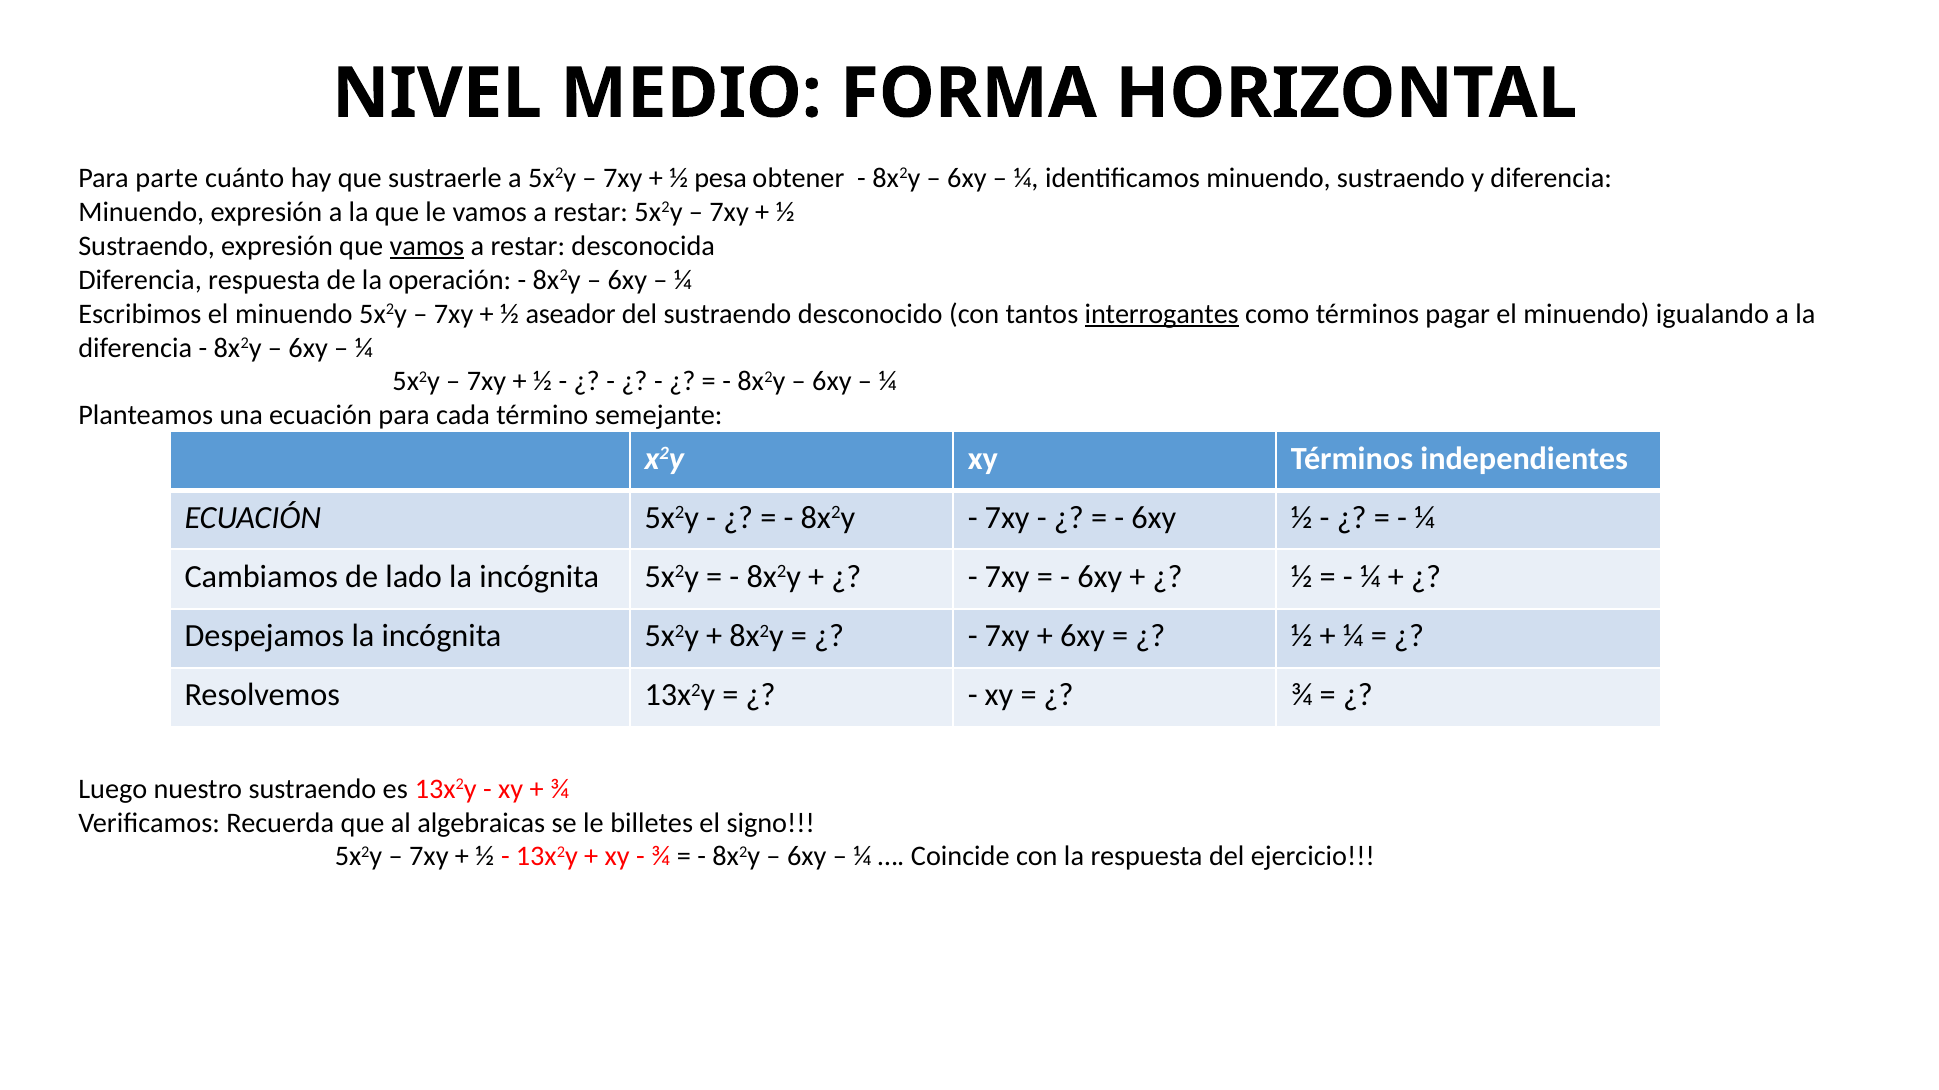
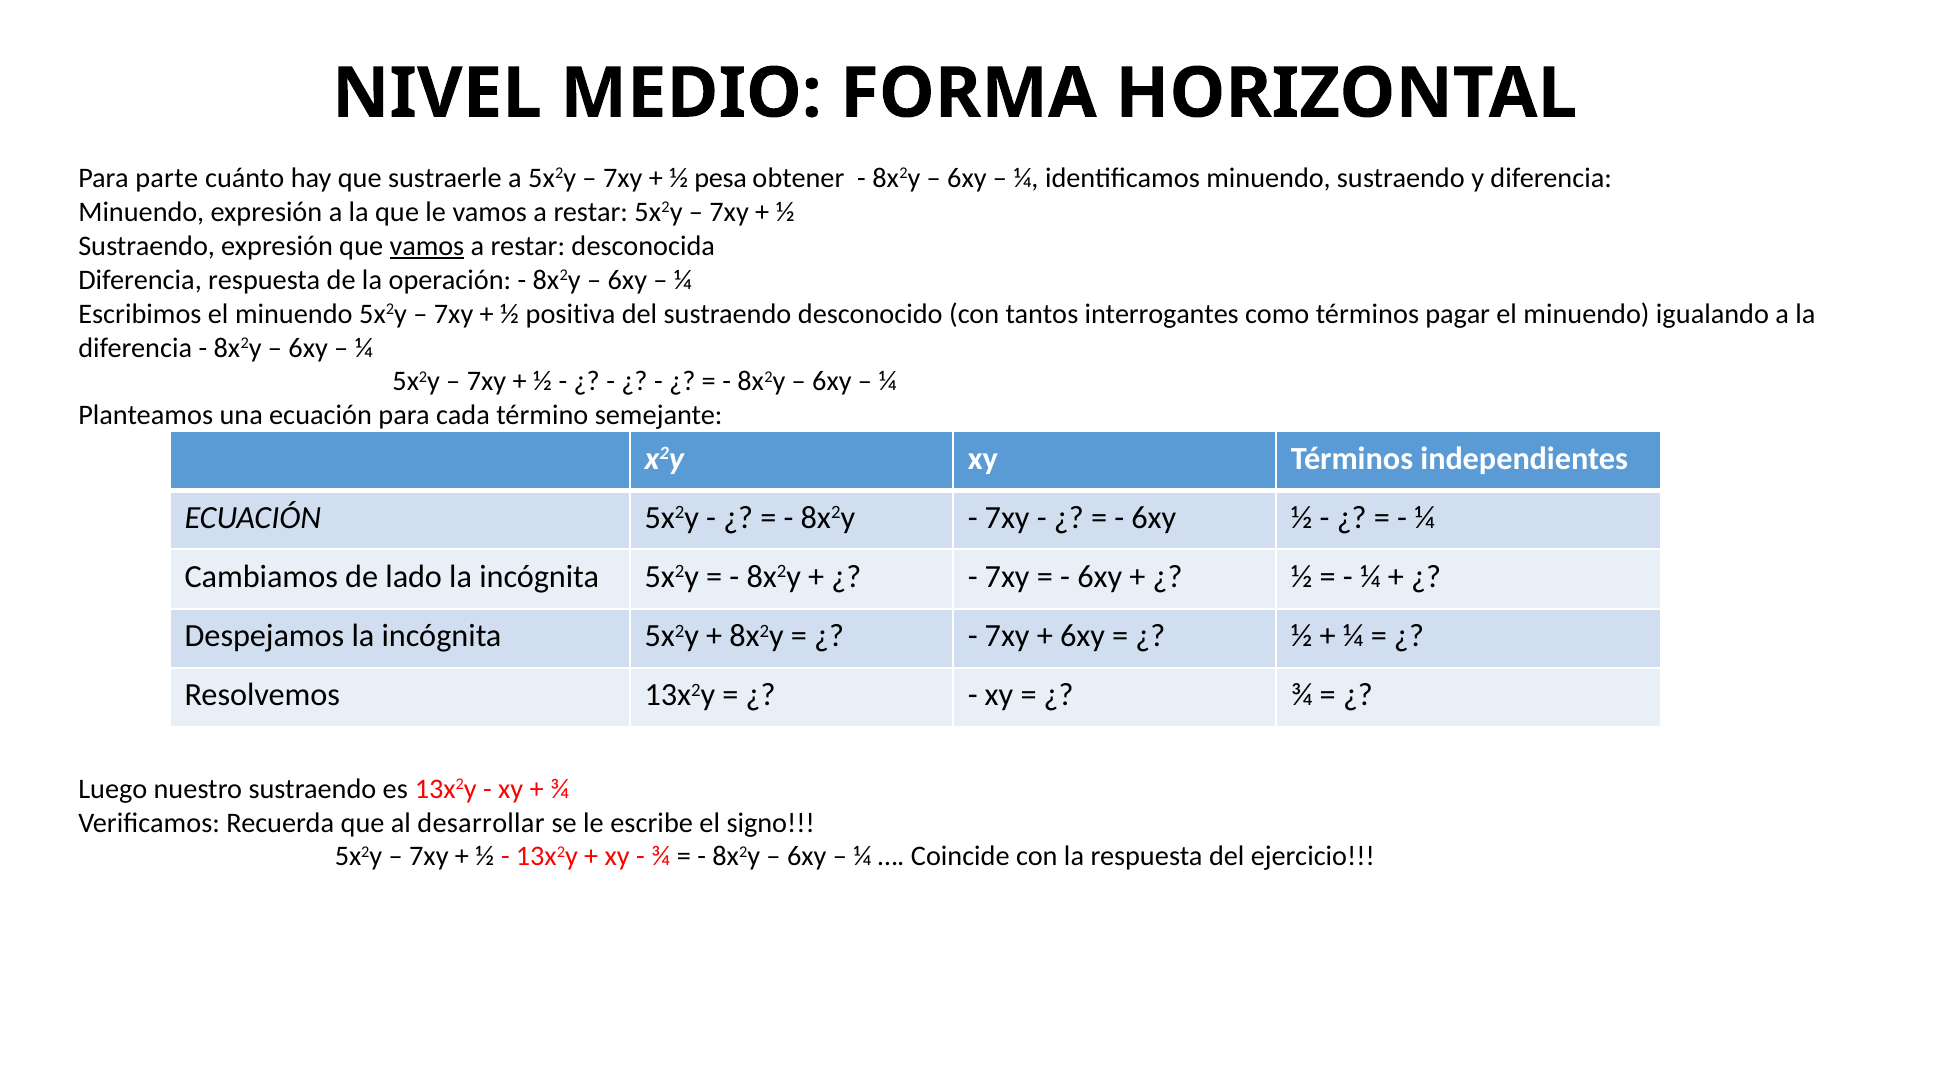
aseador: aseador -> positiva
interrogantes underline: present -> none
algebraicas: algebraicas -> desarrollar
billetes: billetes -> escribe
